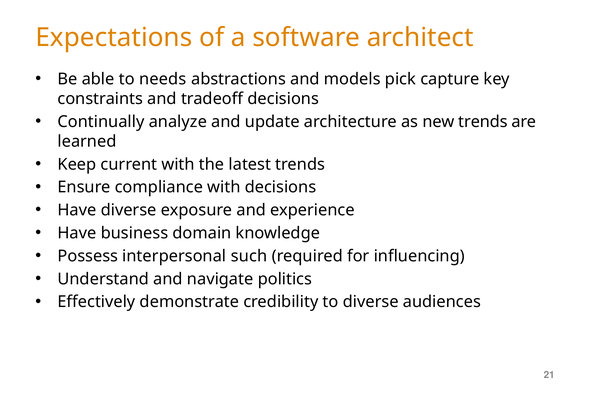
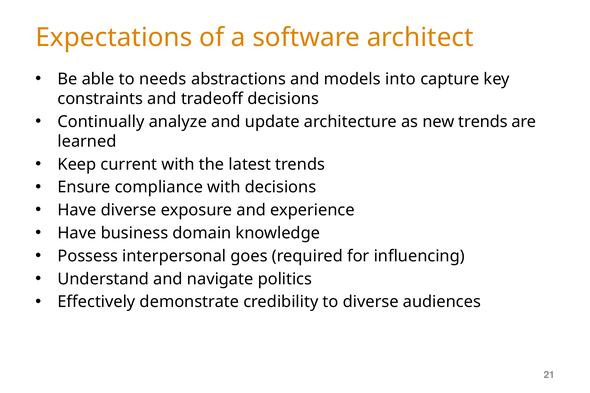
pick: pick -> into
such: such -> goes
